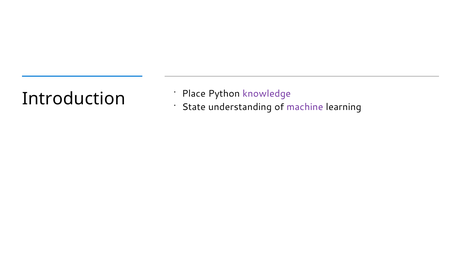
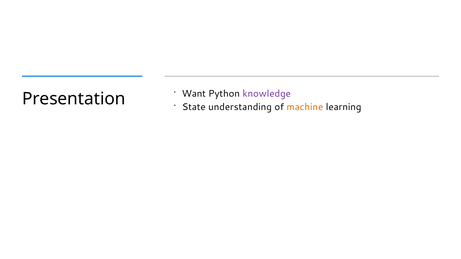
Place: Place -> Want
Introduction: Introduction -> Presentation
machine colour: purple -> orange
